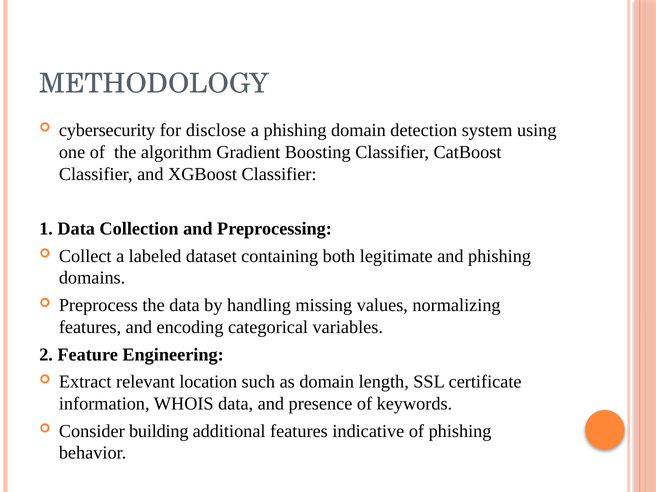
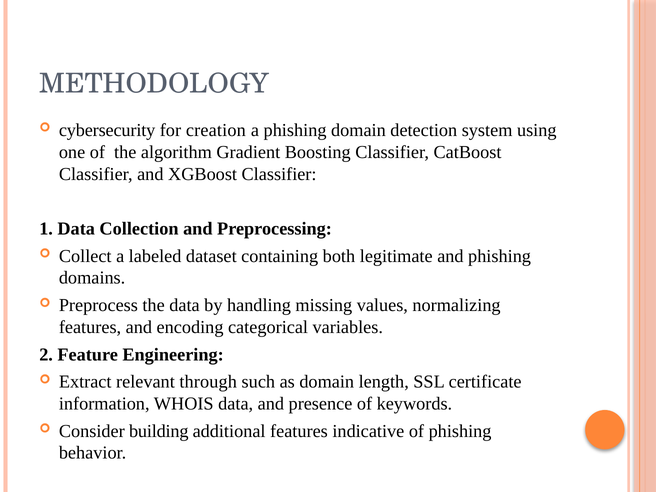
disclose: disclose -> creation
location: location -> through
